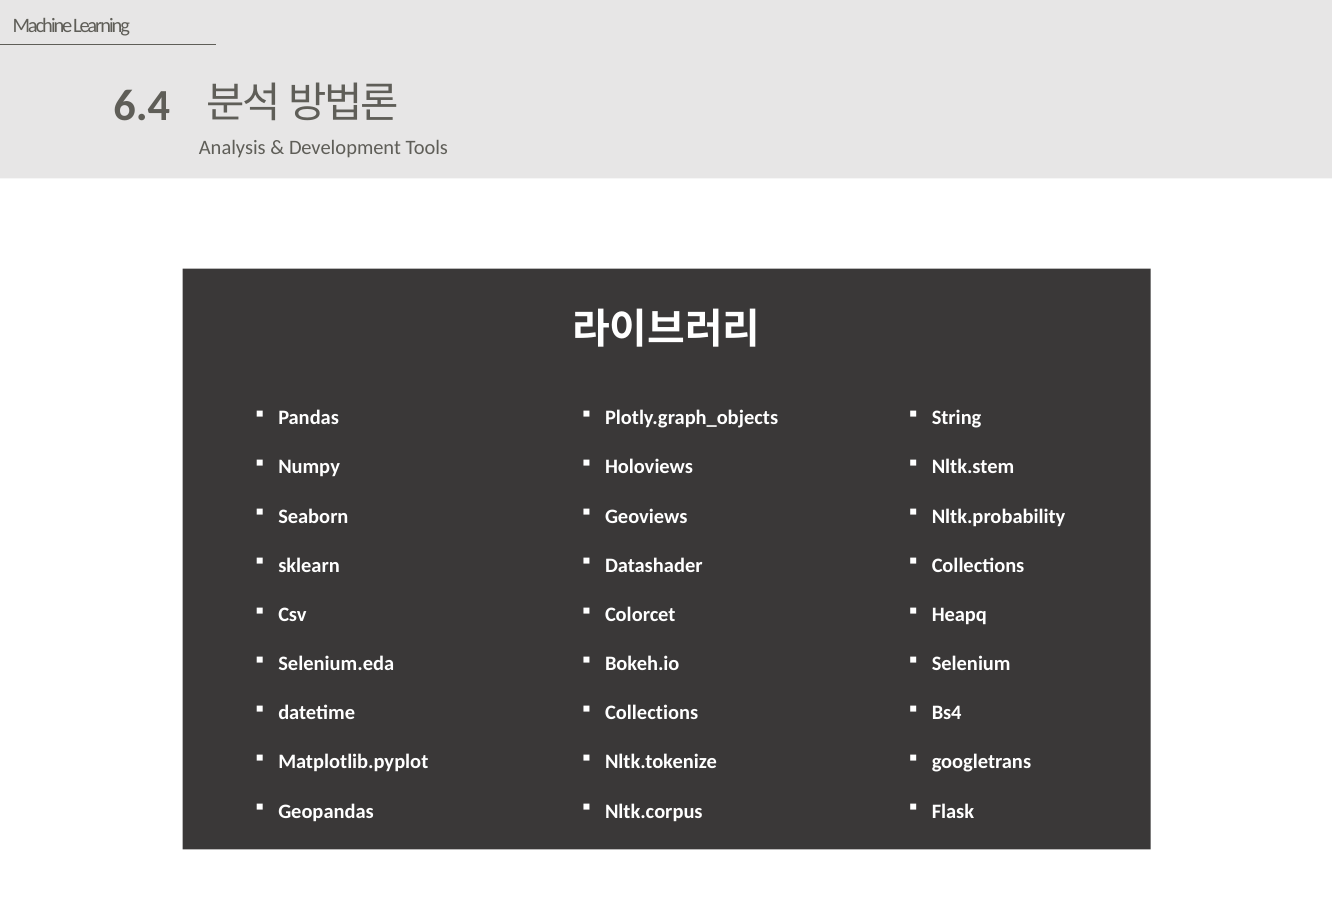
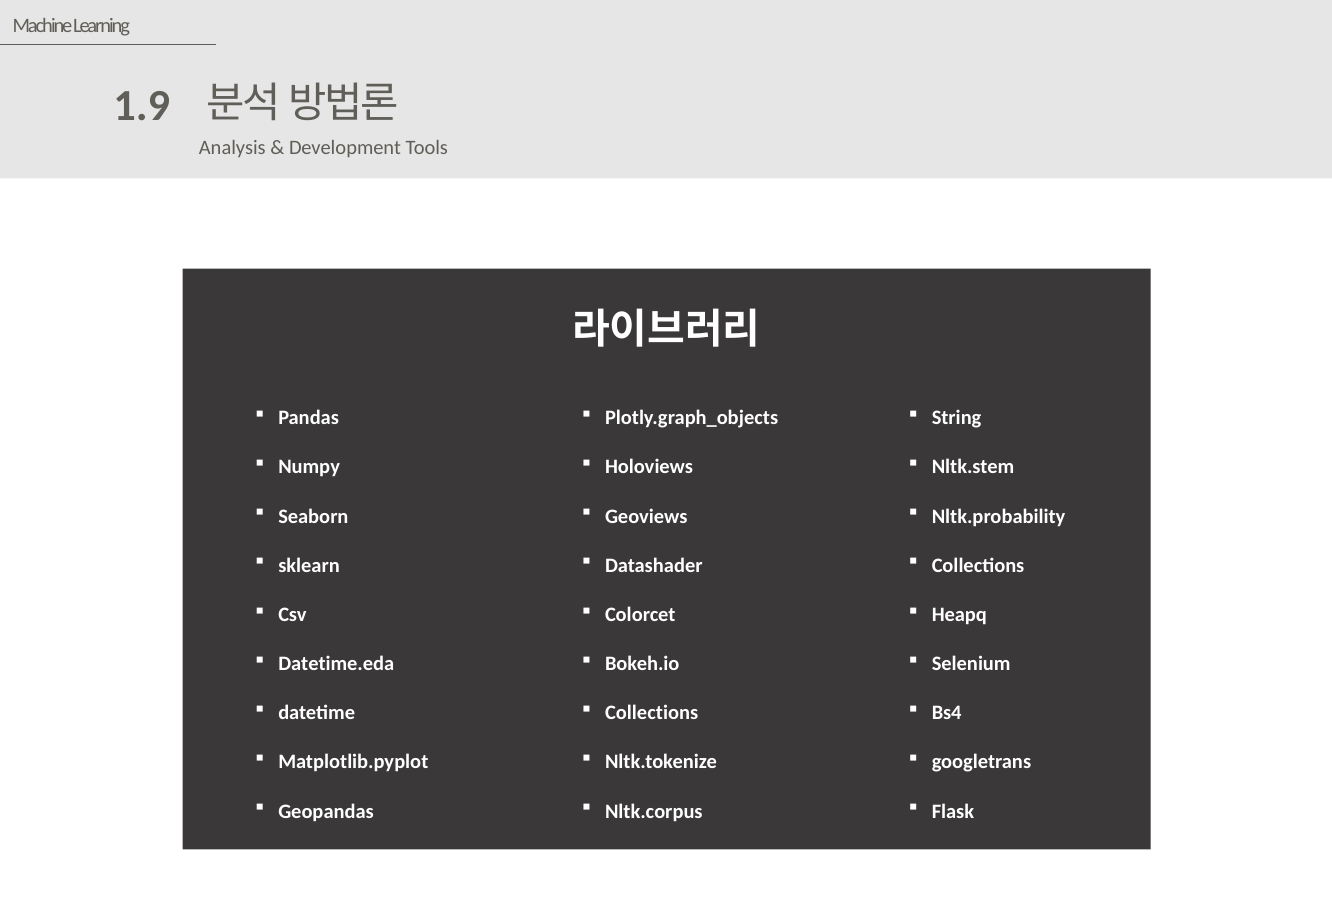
6.4: 6.4 -> 1.9
Selenium.eda: Selenium.eda -> Datetime.eda
